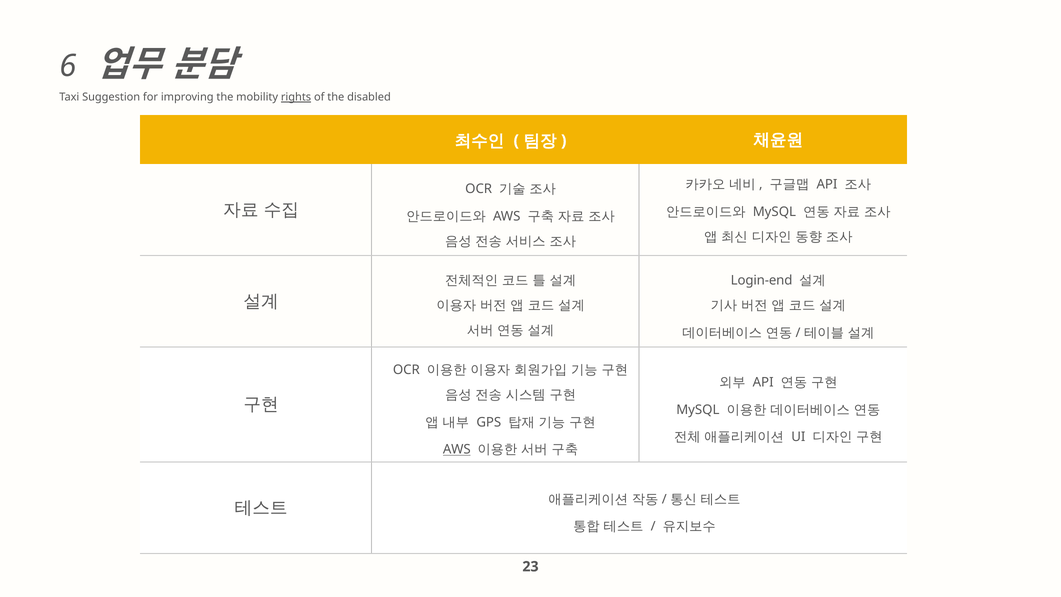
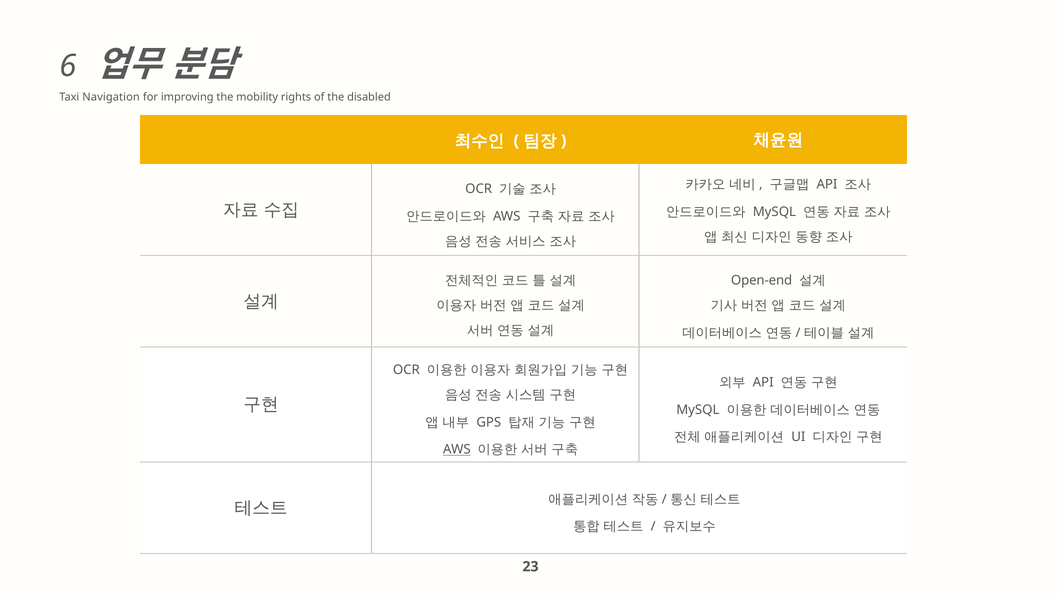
Suggestion: Suggestion -> Navigation
rights underline: present -> none
Login-end: Login-end -> Open-end
